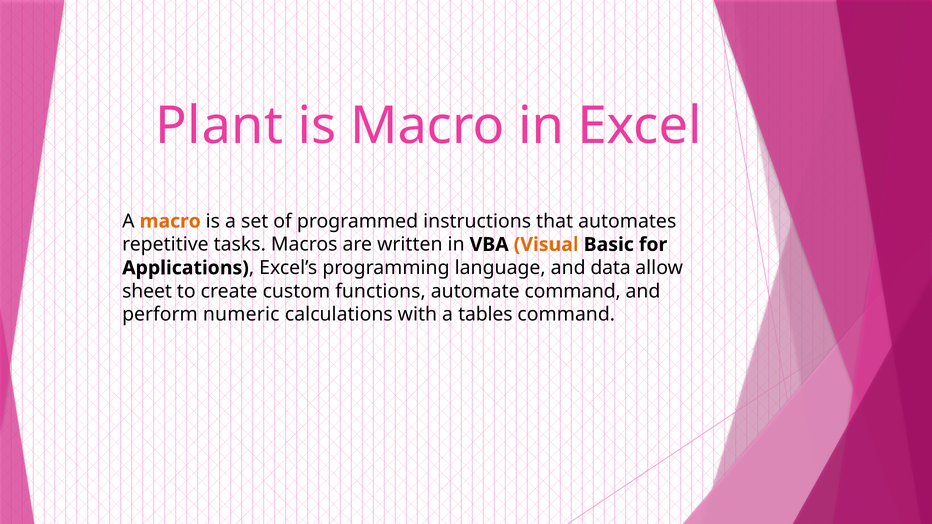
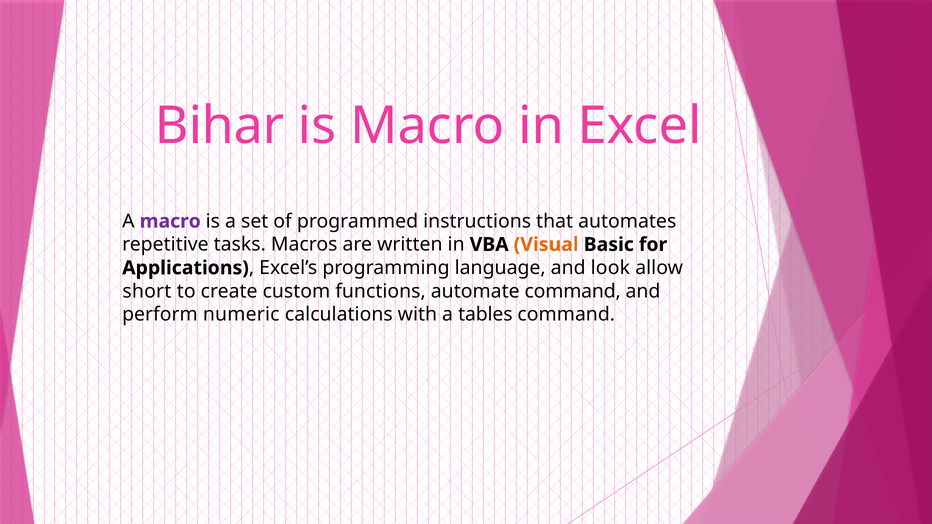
Plant: Plant -> Bihar
macro at (170, 221) colour: orange -> purple
data: data -> look
sheet: sheet -> short
